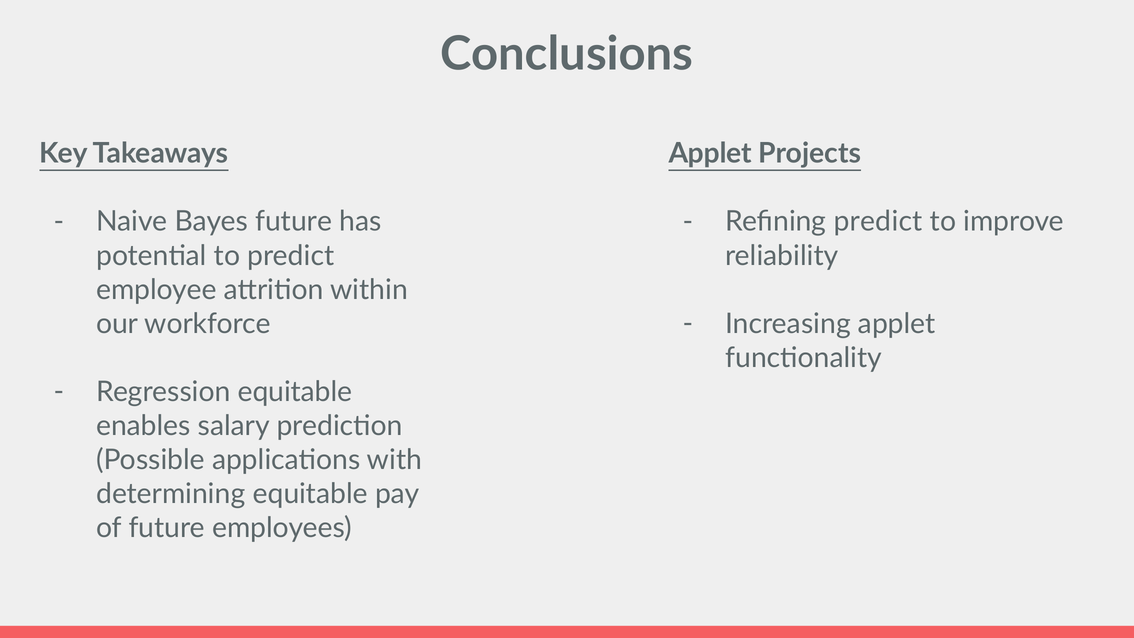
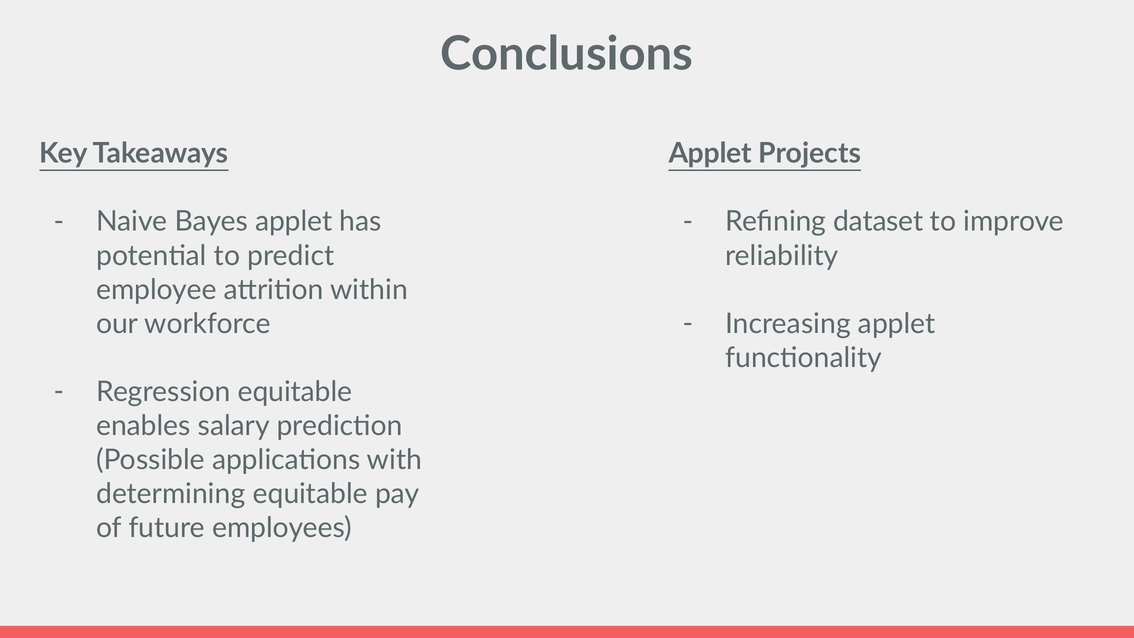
Bayes future: future -> applet
Refining predict: predict -> dataset
